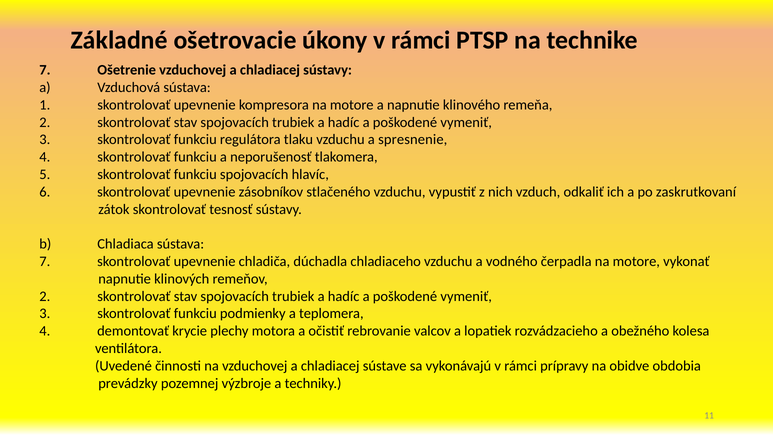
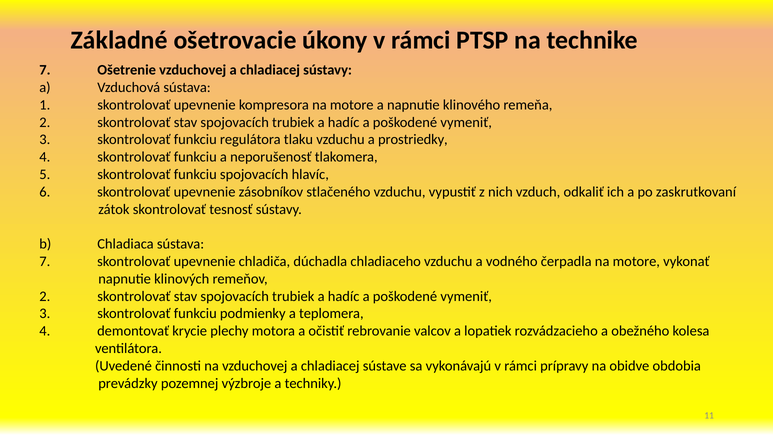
spresnenie: spresnenie -> prostriedky
